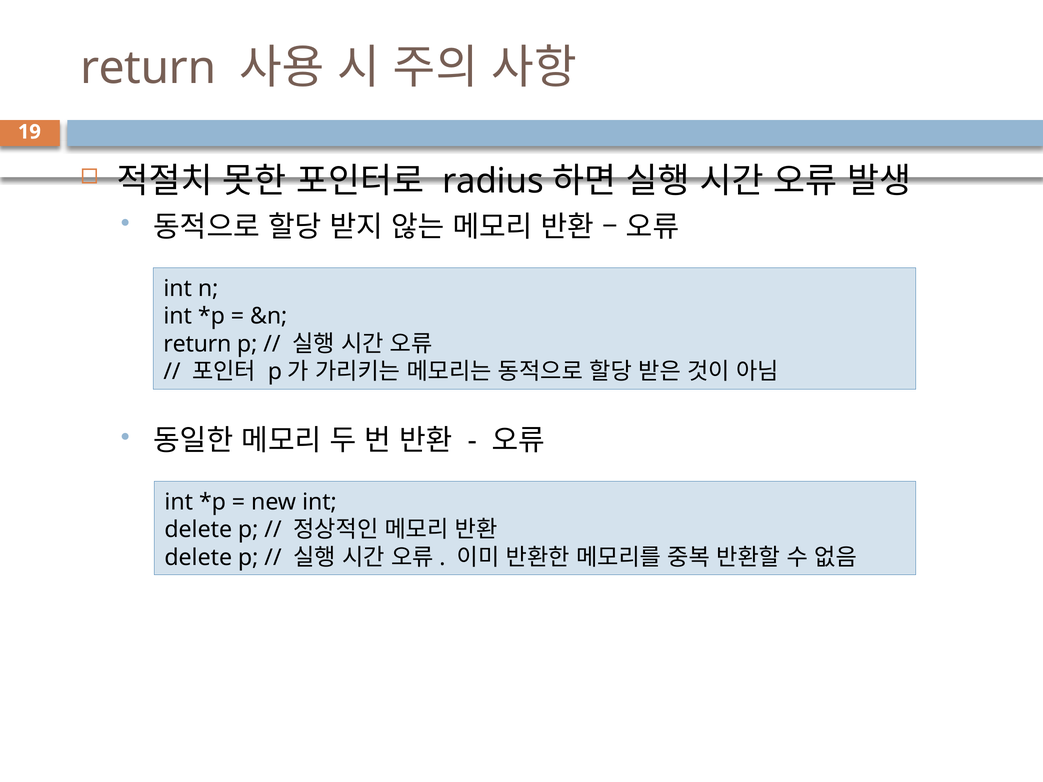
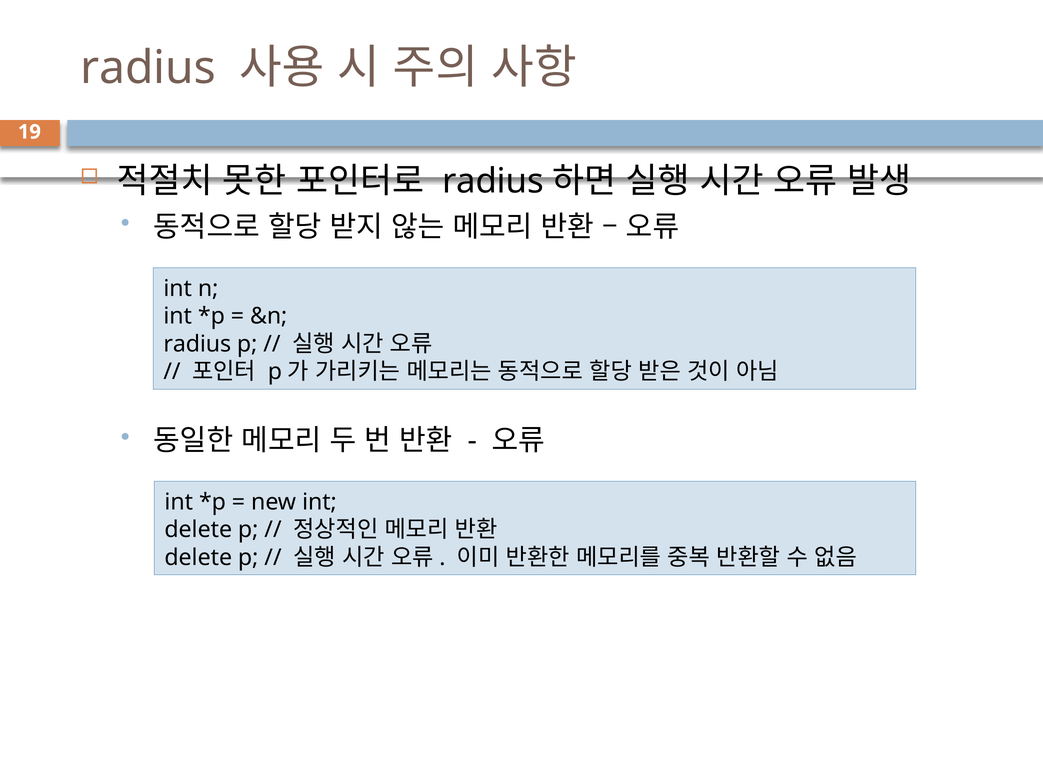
return at (148, 68): return -> radius
return at (197, 344): return -> radius
